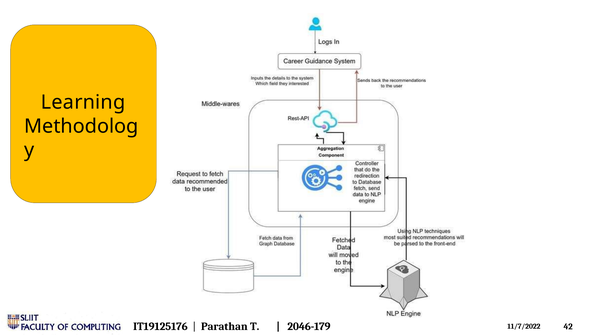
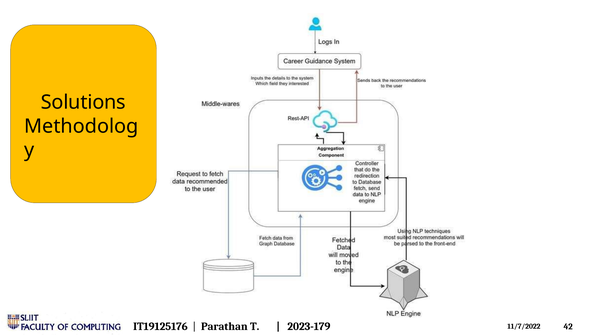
Learning: Learning -> Solutions
2046-179: 2046-179 -> 2023-179
